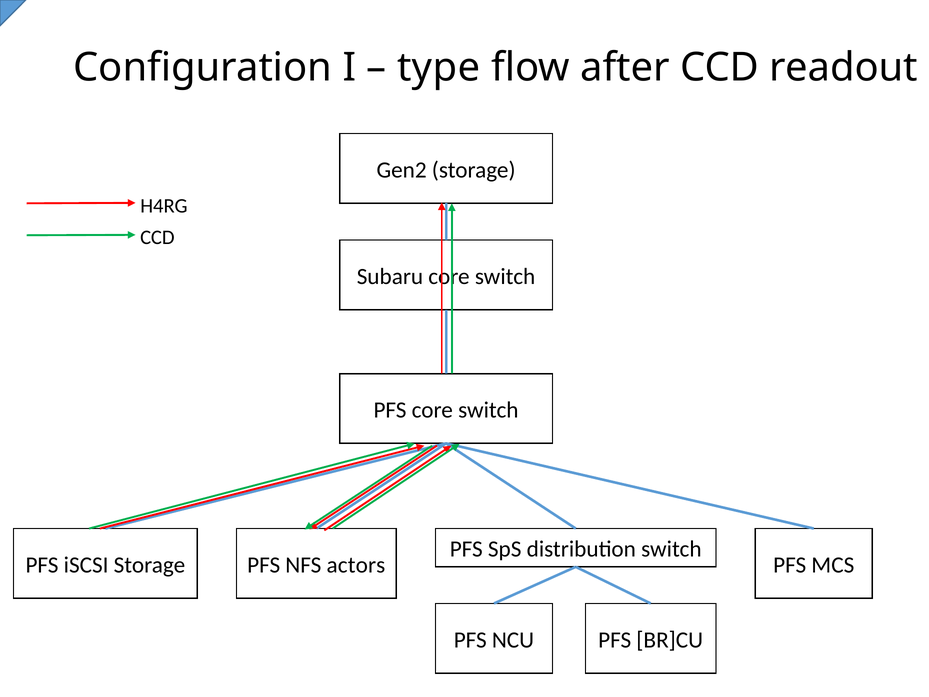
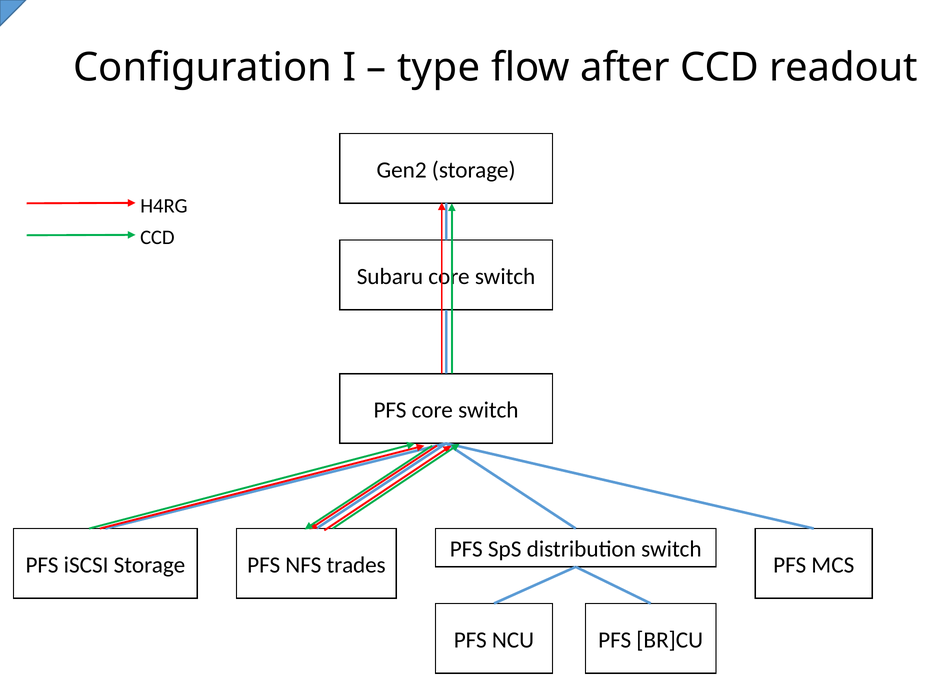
actors: actors -> trades
